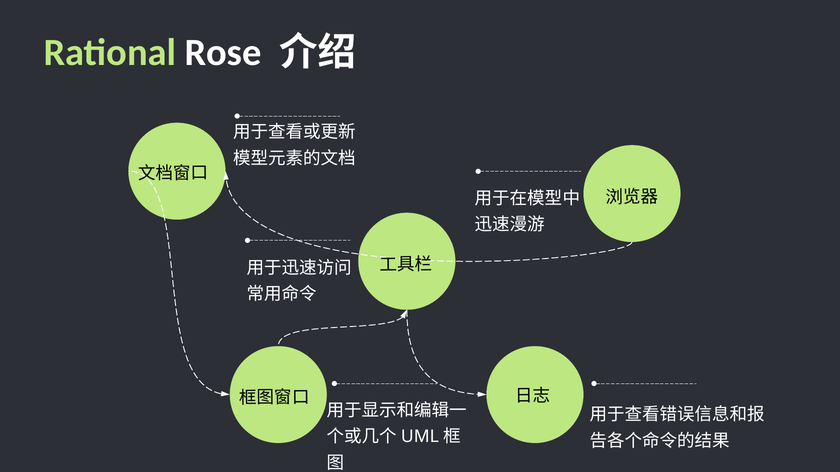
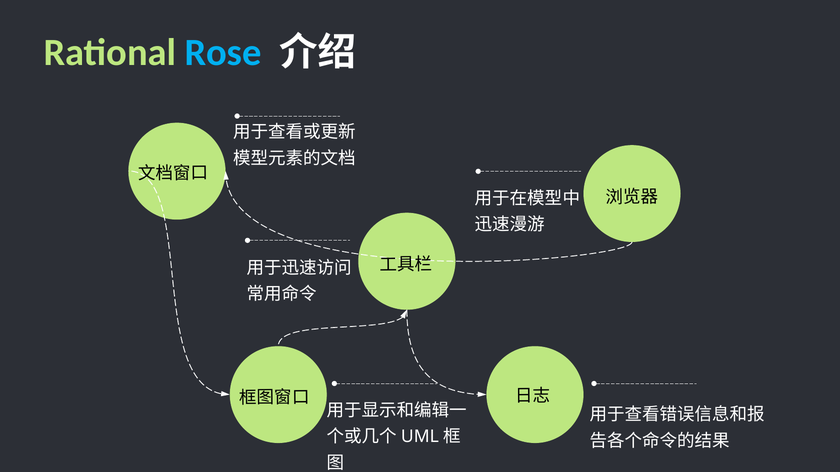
Rose colour: white -> light blue
